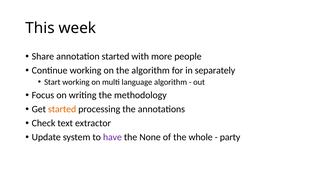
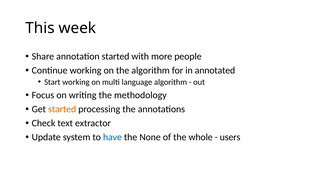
separately: separately -> annotated
have colour: purple -> blue
party: party -> users
